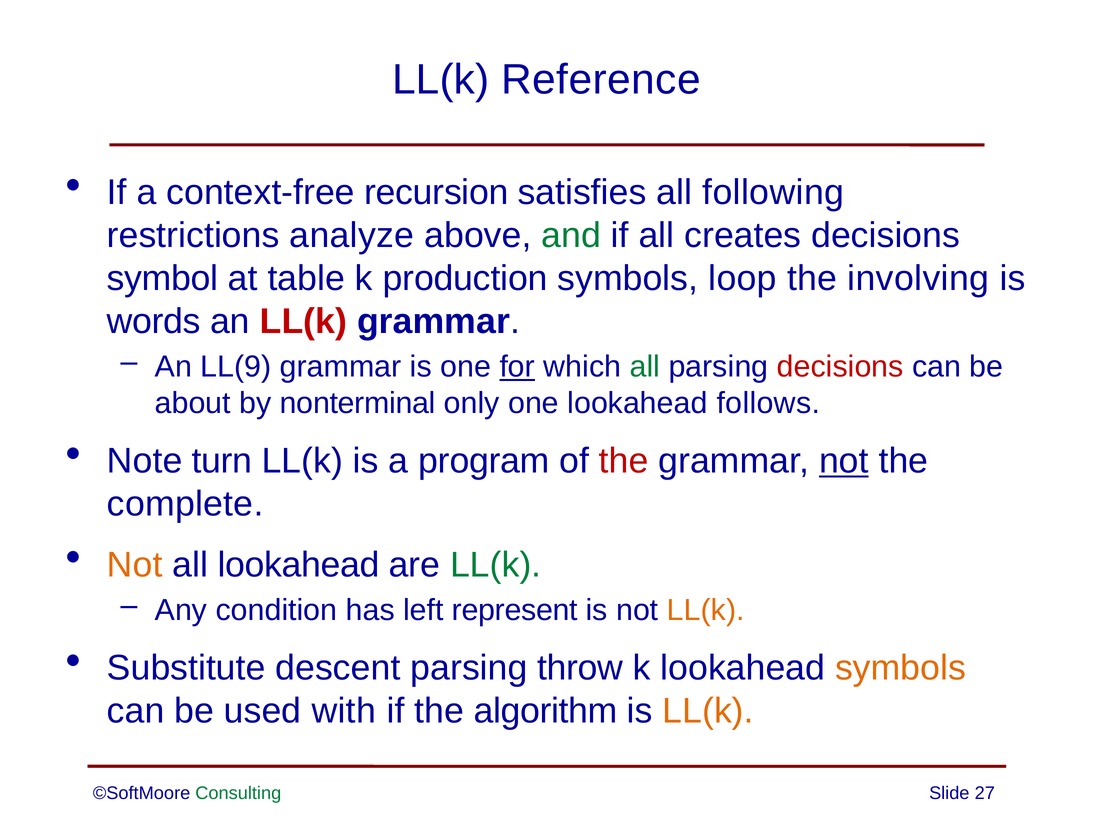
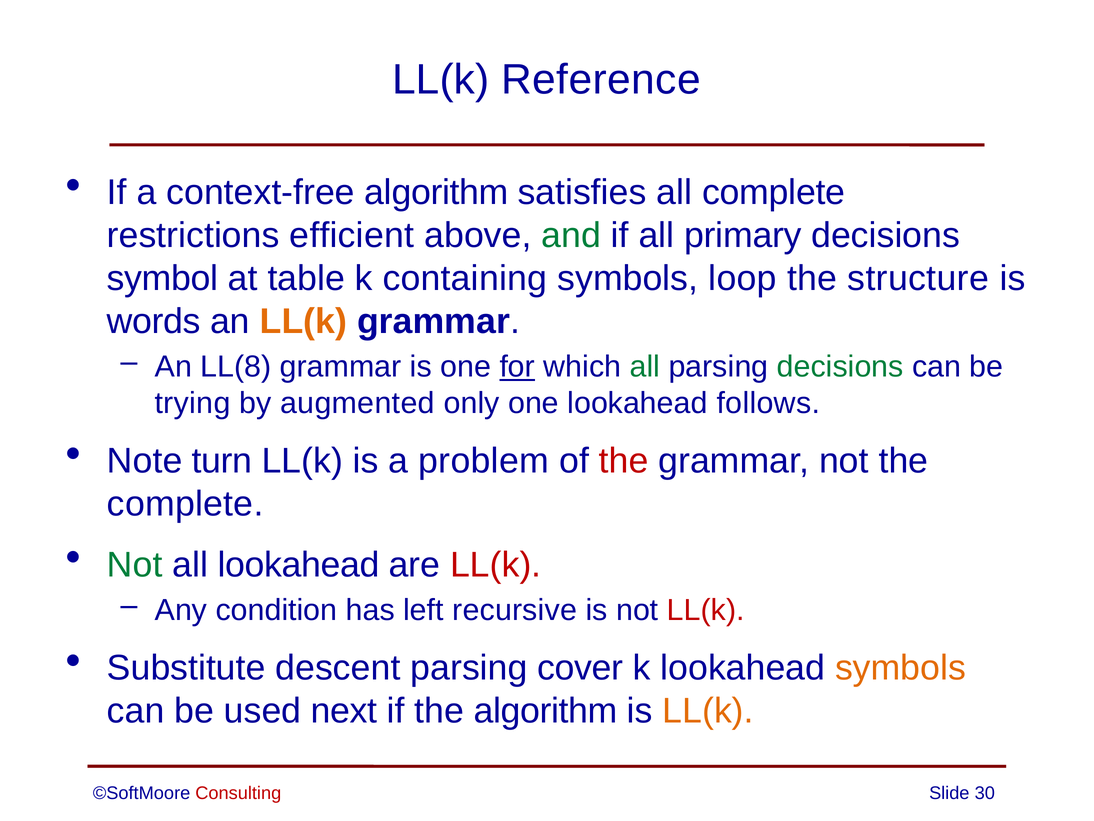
context-free recursion: recursion -> algorithm
all following: following -> complete
analyze: analyze -> efficient
creates: creates -> primary
production: production -> containing
involving: involving -> structure
LL(k at (304, 321) colour: red -> orange
LL(9: LL(9 -> LL(8
decisions at (840, 367) colour: red -> green
about: about -> trying
nonterminal: nonterminal -> augmented
program: program -> problem
not at (844, 461) underline: present -> none
Not at (135, 565) colour: orange -> green
LL(k at (496, 565) colour: green -> red
represent: represent -> recursive
LL(k at (706, 610) colour: orange -> red
throw: throw -> cover
with: with -> next
Consulting colour: green -> red
27: 27 -> 30
